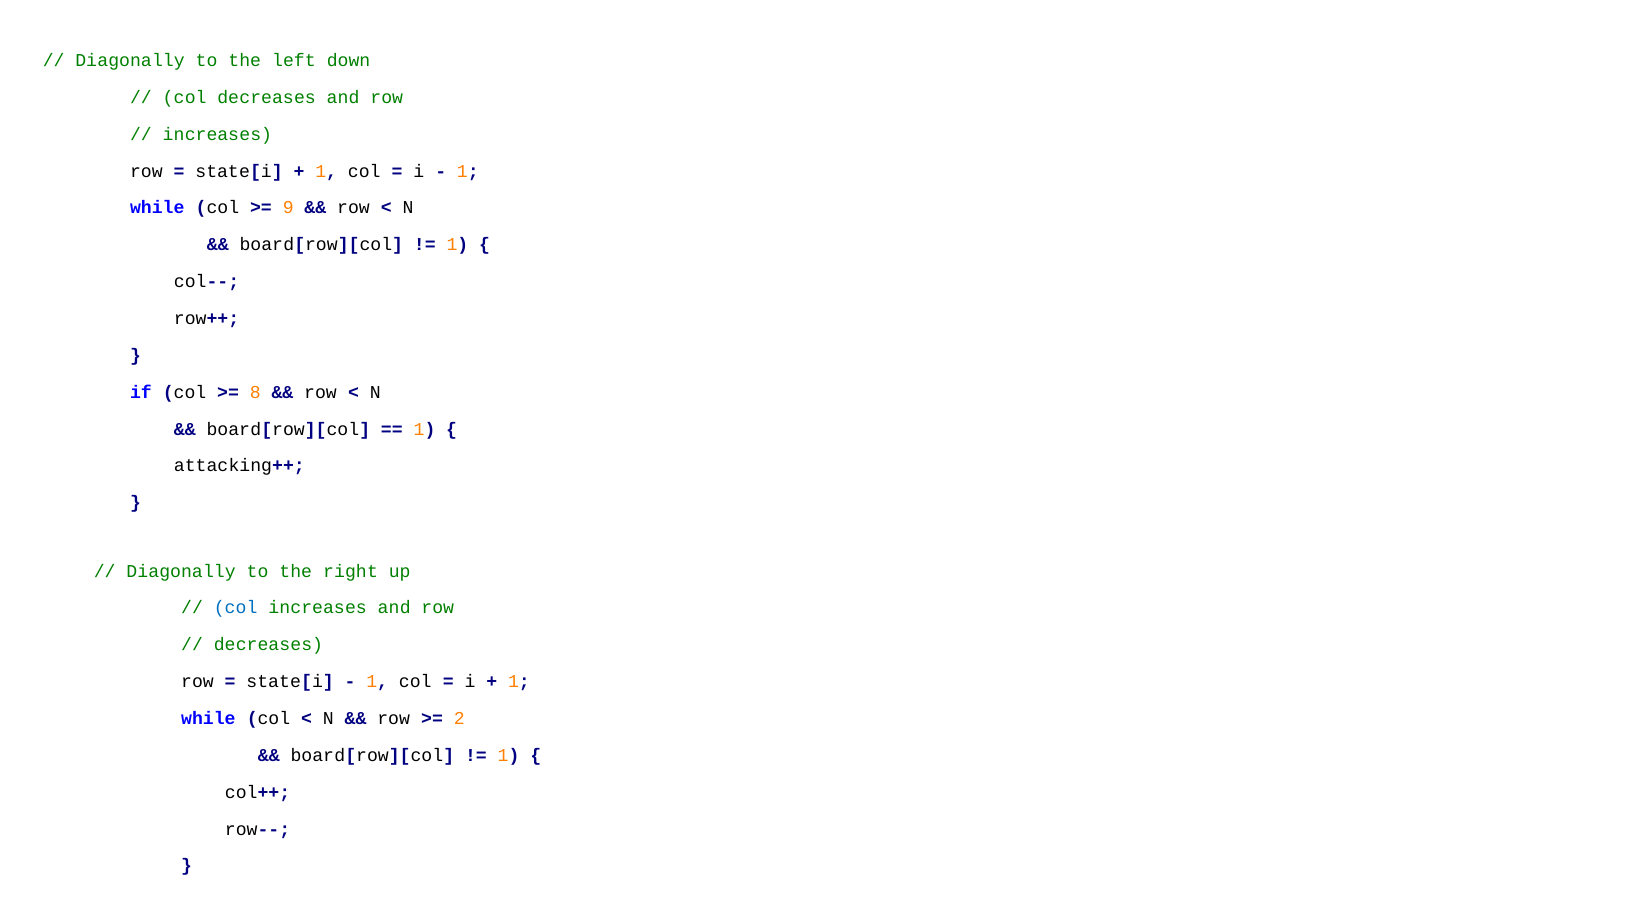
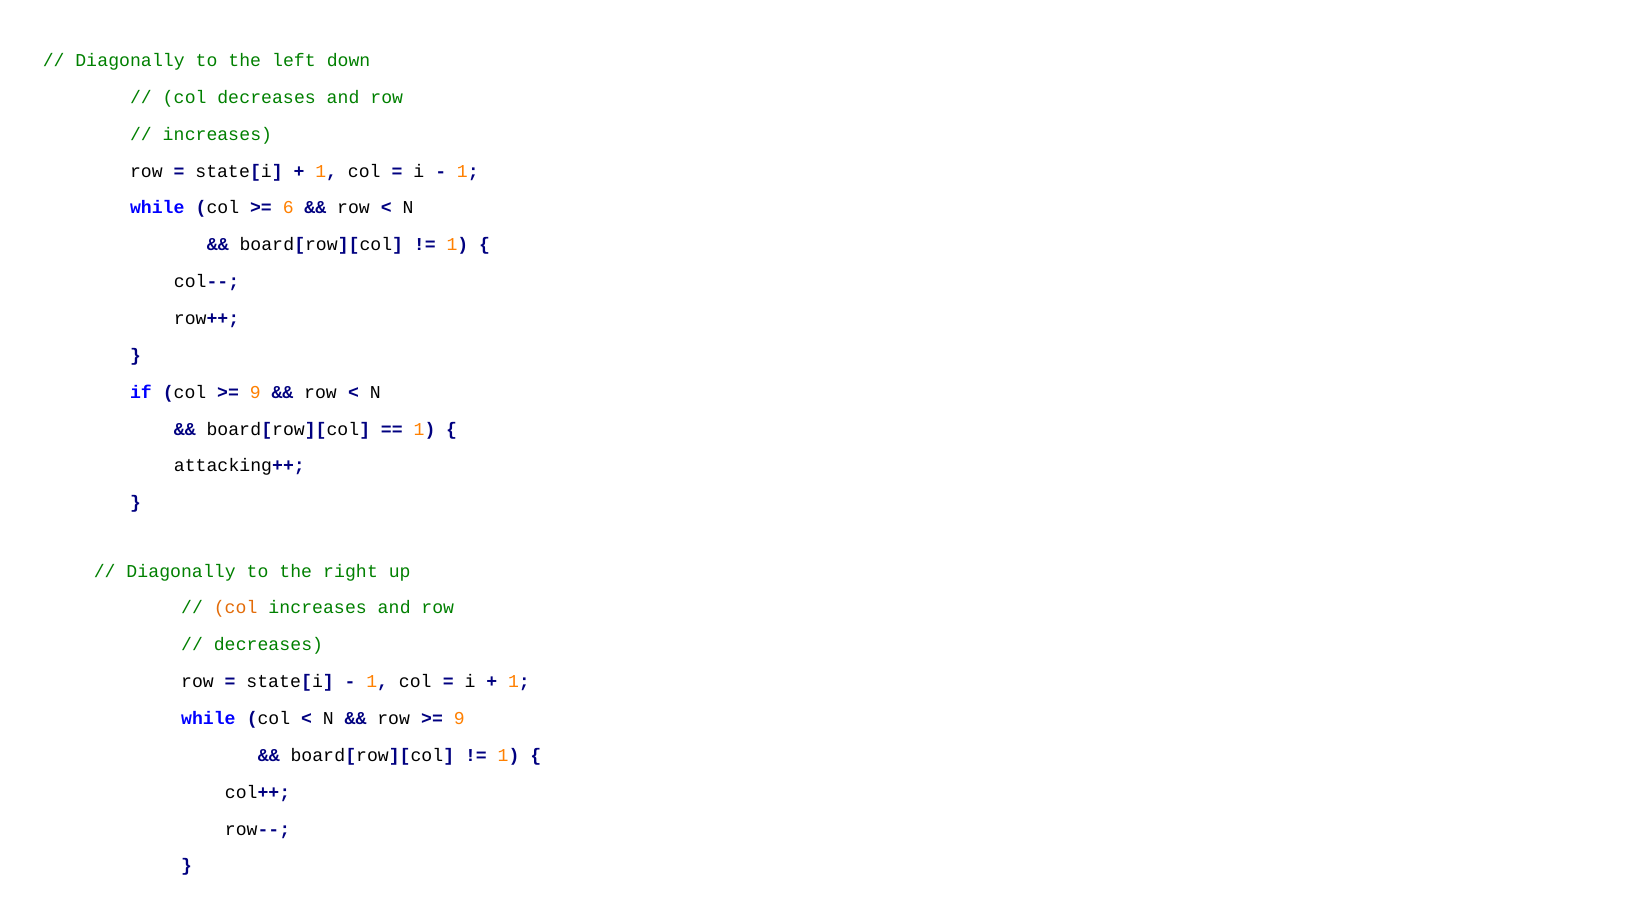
9: 9 -> 6
8 at (255, 392): 8 -> 9
col at (236, 608) colour: blue -> orange
2 at (459, 718): 2 -> 9
